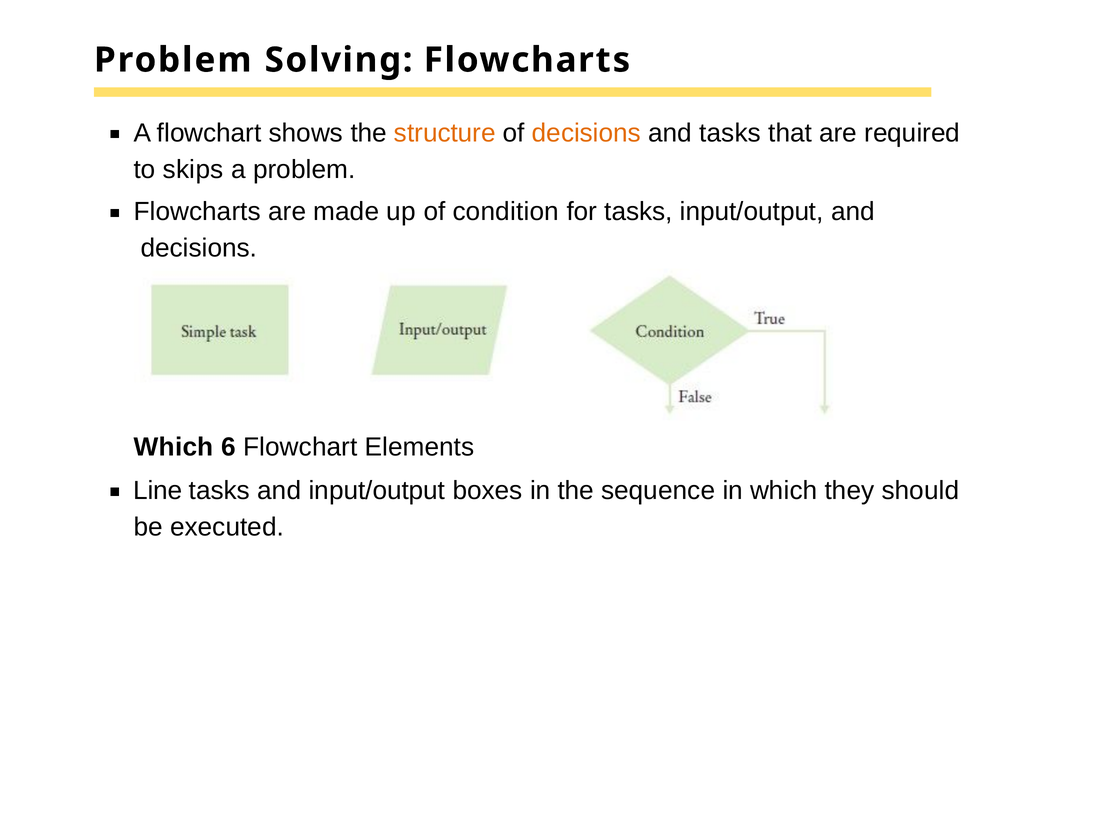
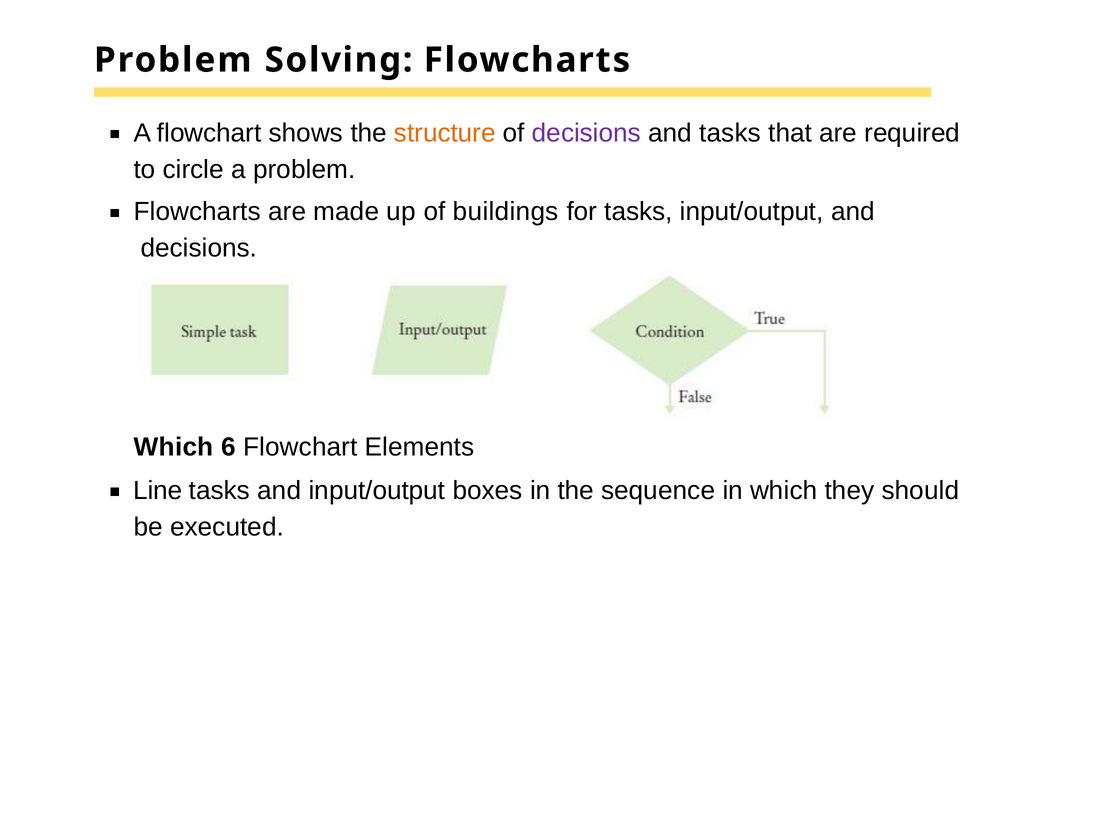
decisions at (586, 133) colour: orange -> purple
skips: skips -> circle
condition: condition -> buildings
